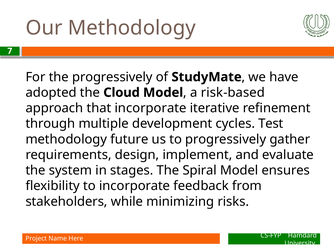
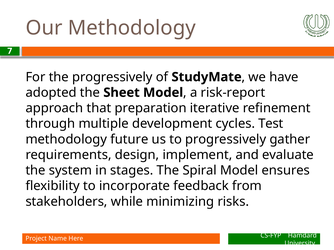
Cloud: Cloud -> Sheet
risk-based: risk-based -> risk-report
that incorporate: incorporate -> preparation
